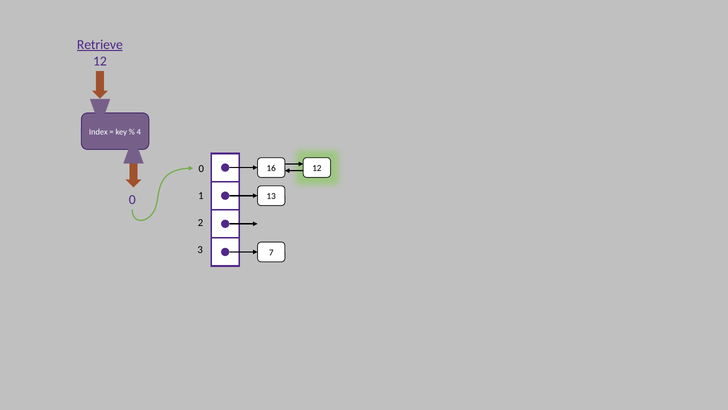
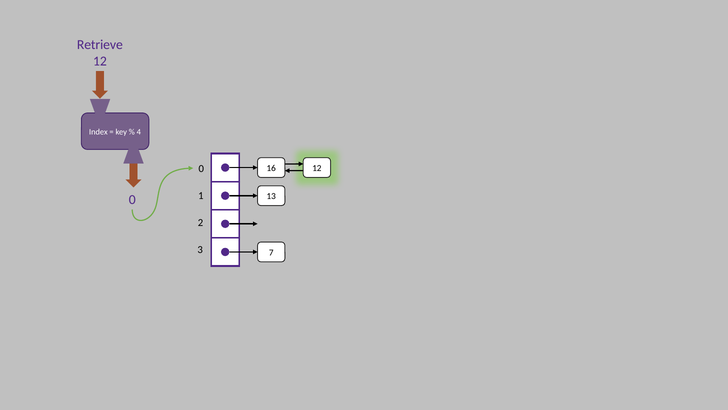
Retrieve underline: present -> none
